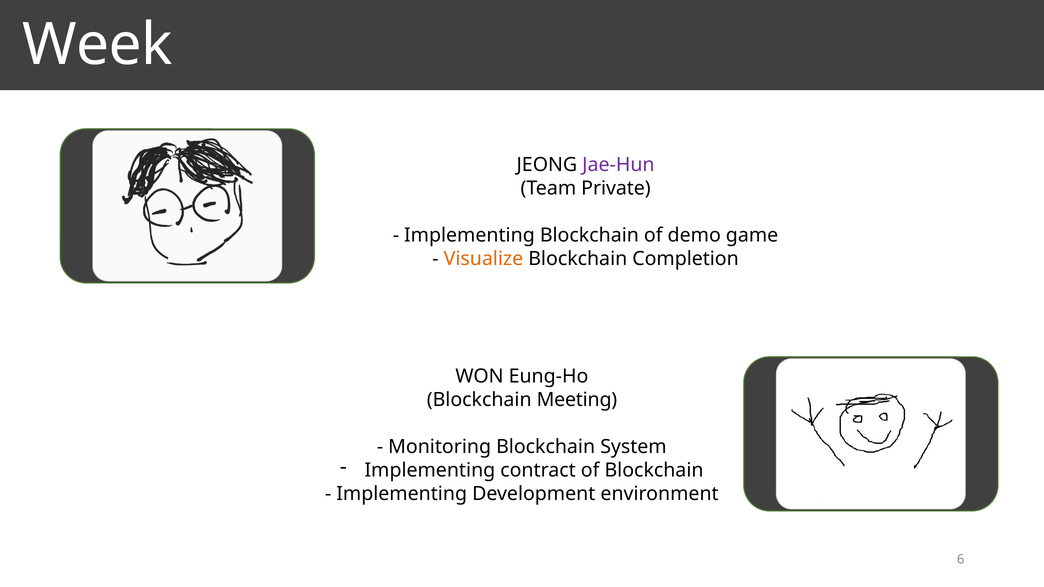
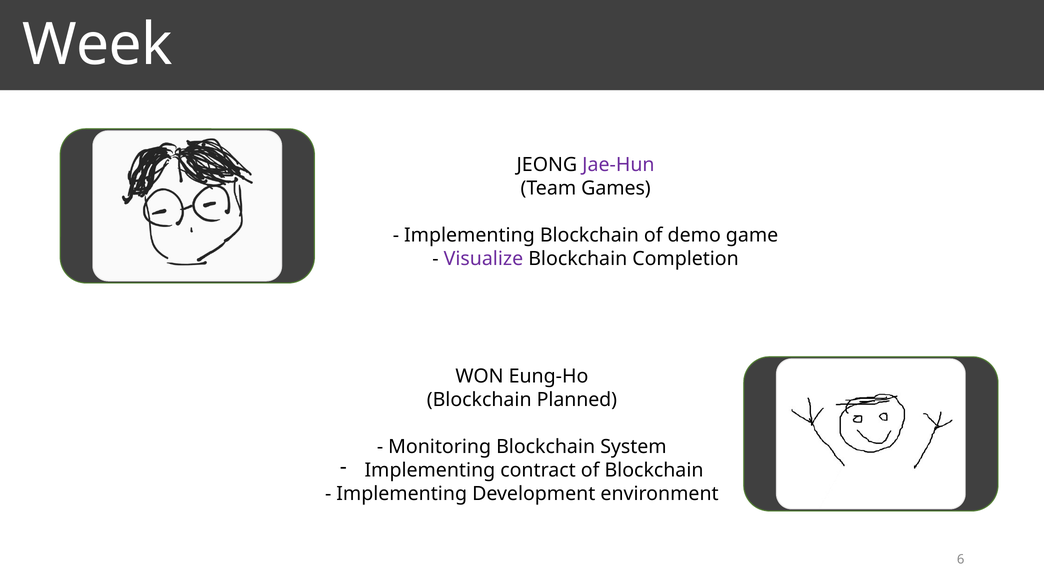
Private: Private -> Games
Visualize colour: orange -> purple
Meeting: Meeting -> Planned
